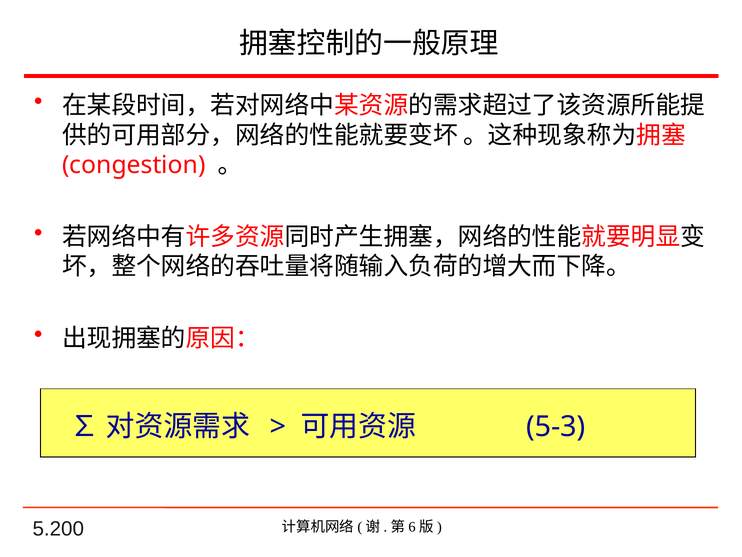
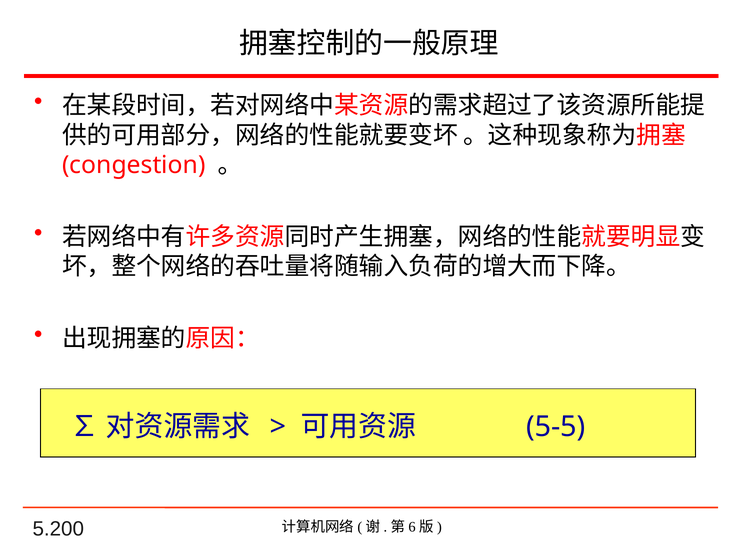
5-3: 5-3 -> 5-5
